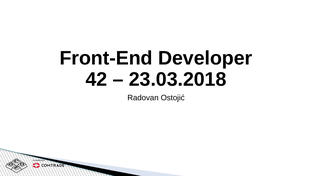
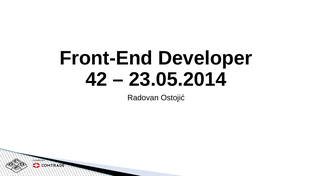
23.03.2018: 23.03.2018 -> 23.05.2014
